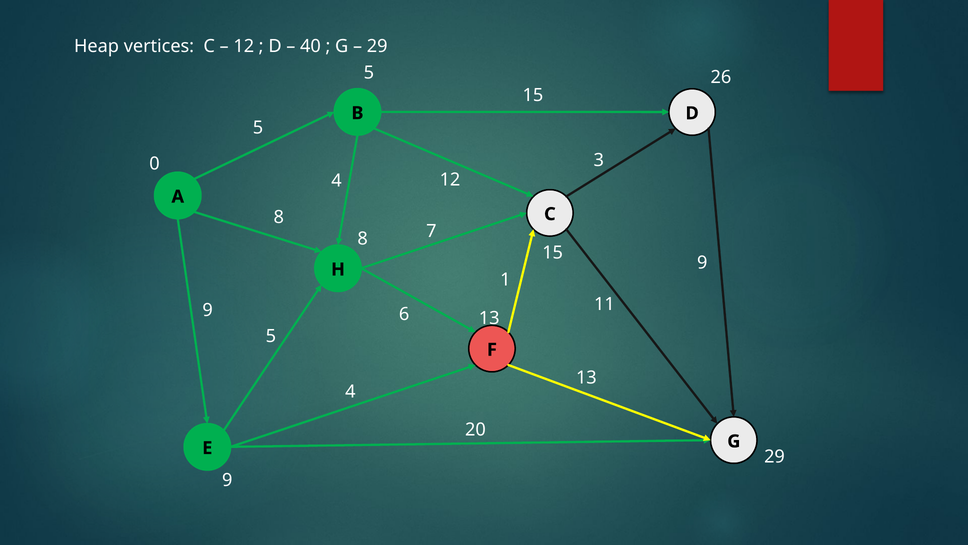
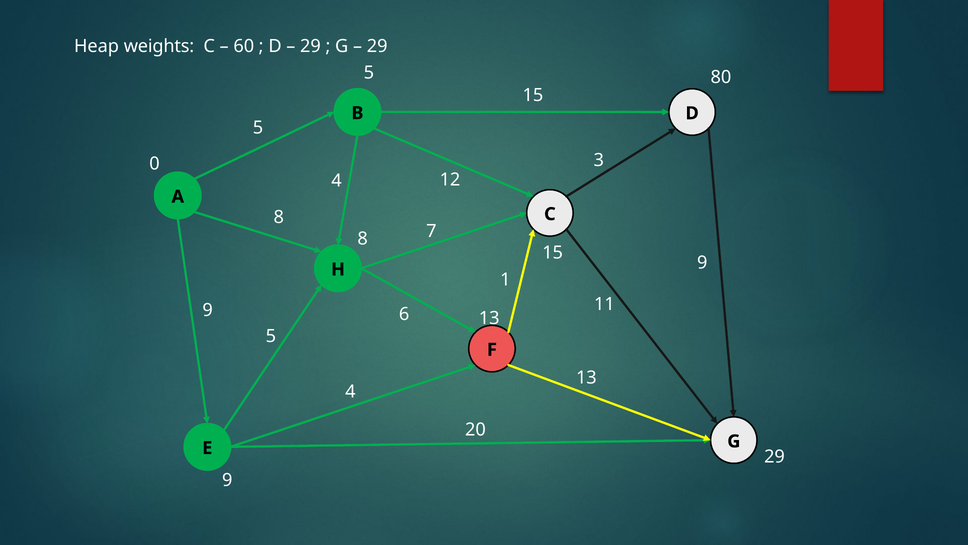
vertices: vertices -> weights
12 at (244, 46): 12 -> 60
40 at (310, 46): 40 -> 29
26: 26 -> 80
